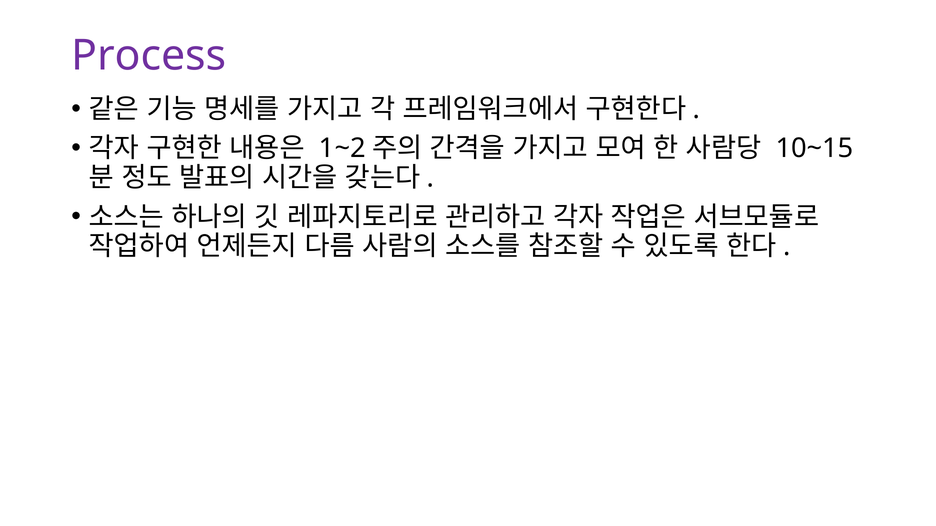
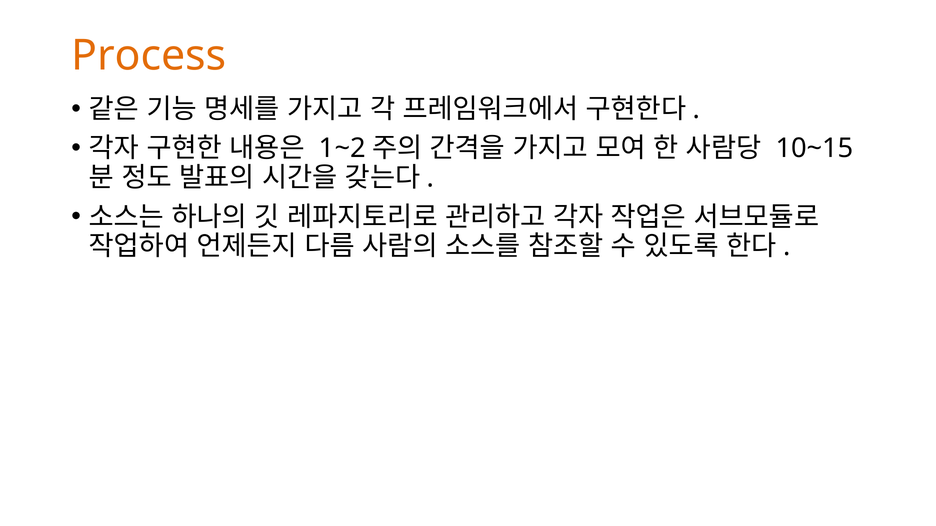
Process colour: purple -> orange
